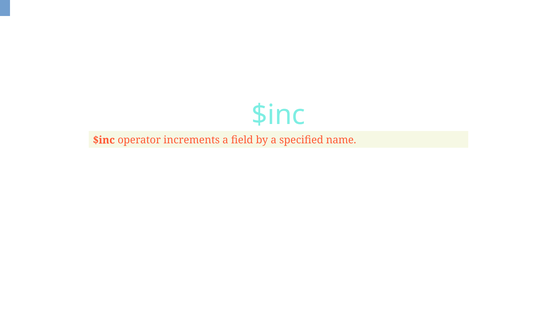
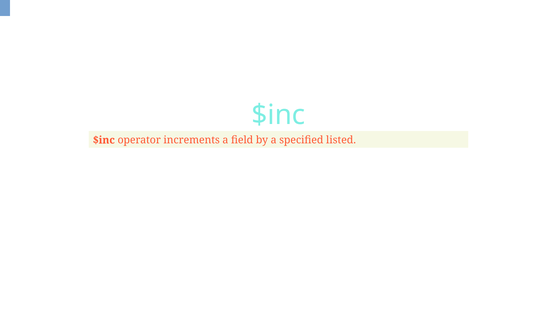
name: name -> listed
